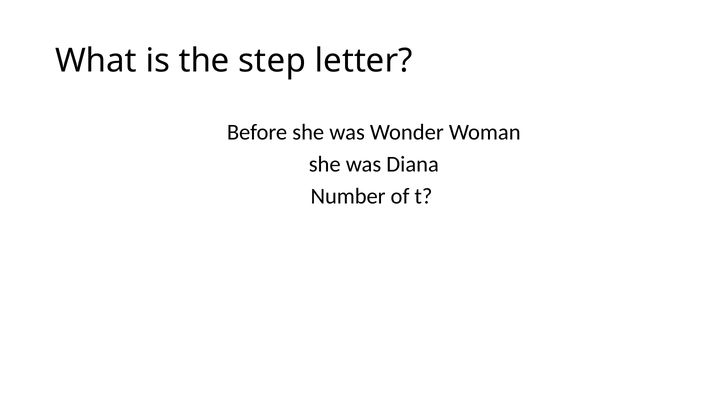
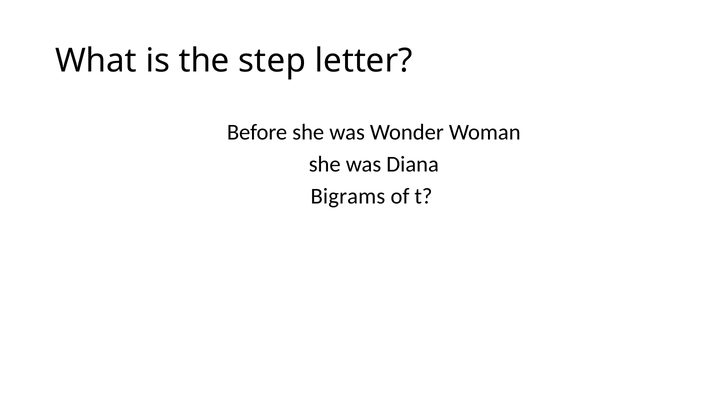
Number: Number -> Bigrams
